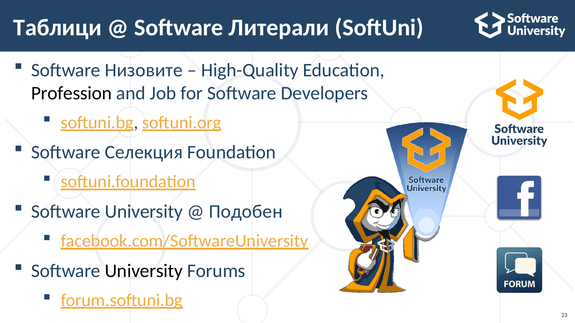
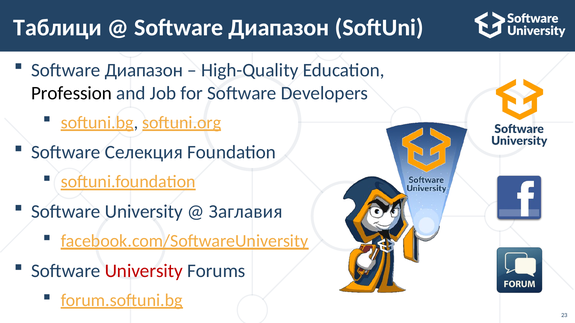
Литерали at (279, 28): Литерали -> Диапазон
Низовите at (144, 70): Низовите -> Диапазон
Подобен: Подобен -> Заглавия
University at (144, 271) colour: black -> red
